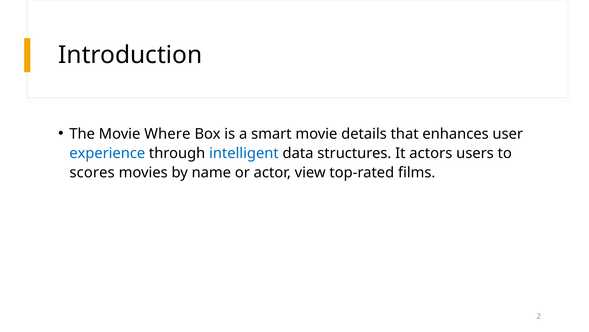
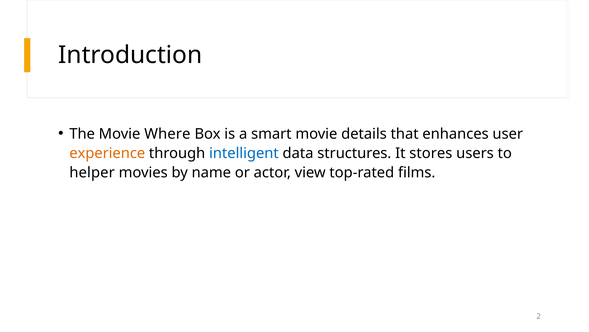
experience colour: blue -> orange
actors: actors -> stores
scores: scores -> helper
